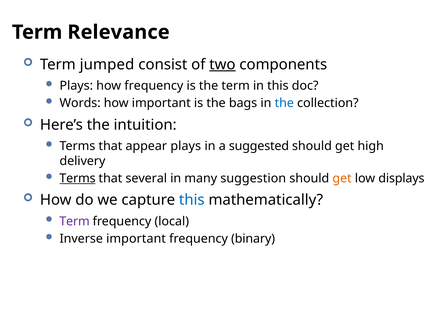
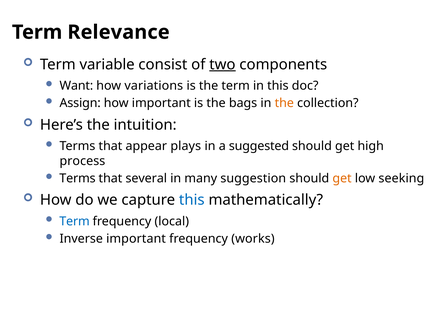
jumped: jumped -> variable
Plays at (76, 86): Plays -> Want
how frequency: frequency -> variations
Words: Words -> Assign
the at (284, 103) colour: blue -> orange
delivery: delivery -> process
Terms at (78, 178) underline: present -> none
displays: displays -> seeking
Term at (75, 221) colour: purple -> blue
binary: binary -> works
